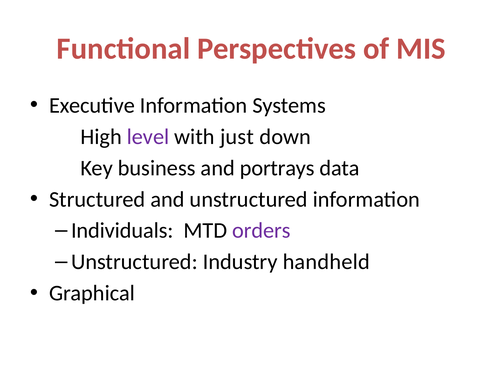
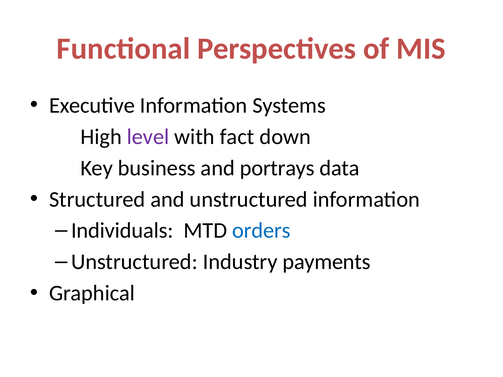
just: just -> fact
orders colour: purple -> blue
handheld: handheld -> payments
